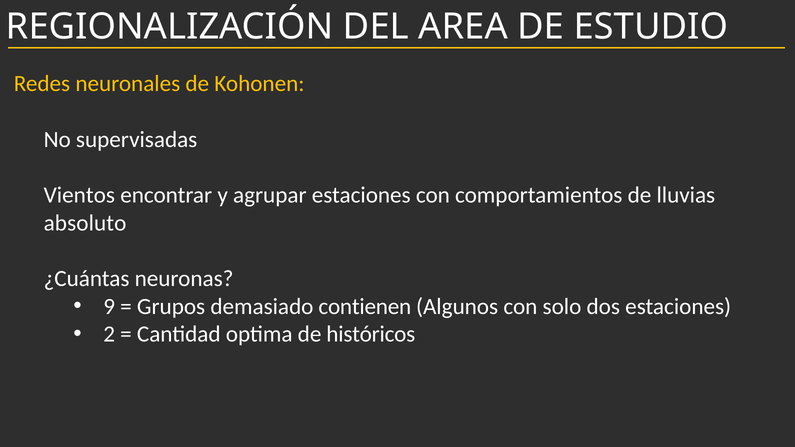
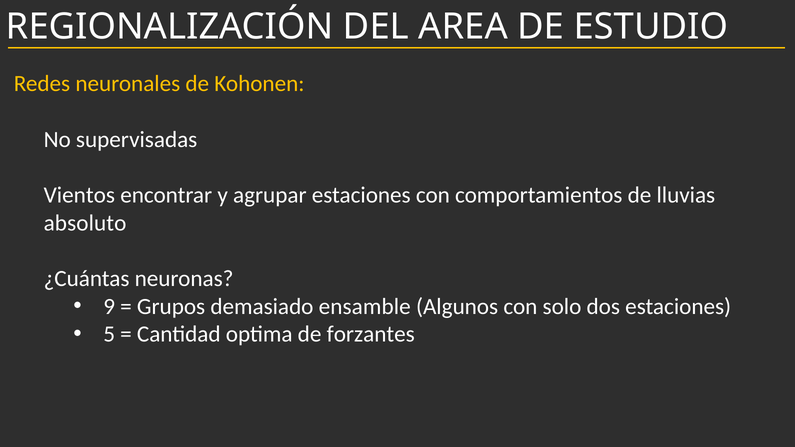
contienen: contienen -> ensamble
2: 2 -> 5
históricos: históricos -> forzantes
